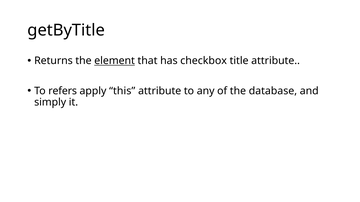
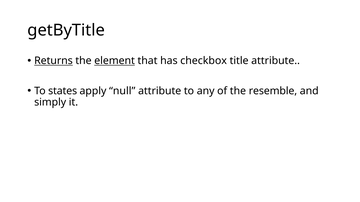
Returns underline: none -> present
refers: refers -> states
this: this -> null
database: database -> resemble
